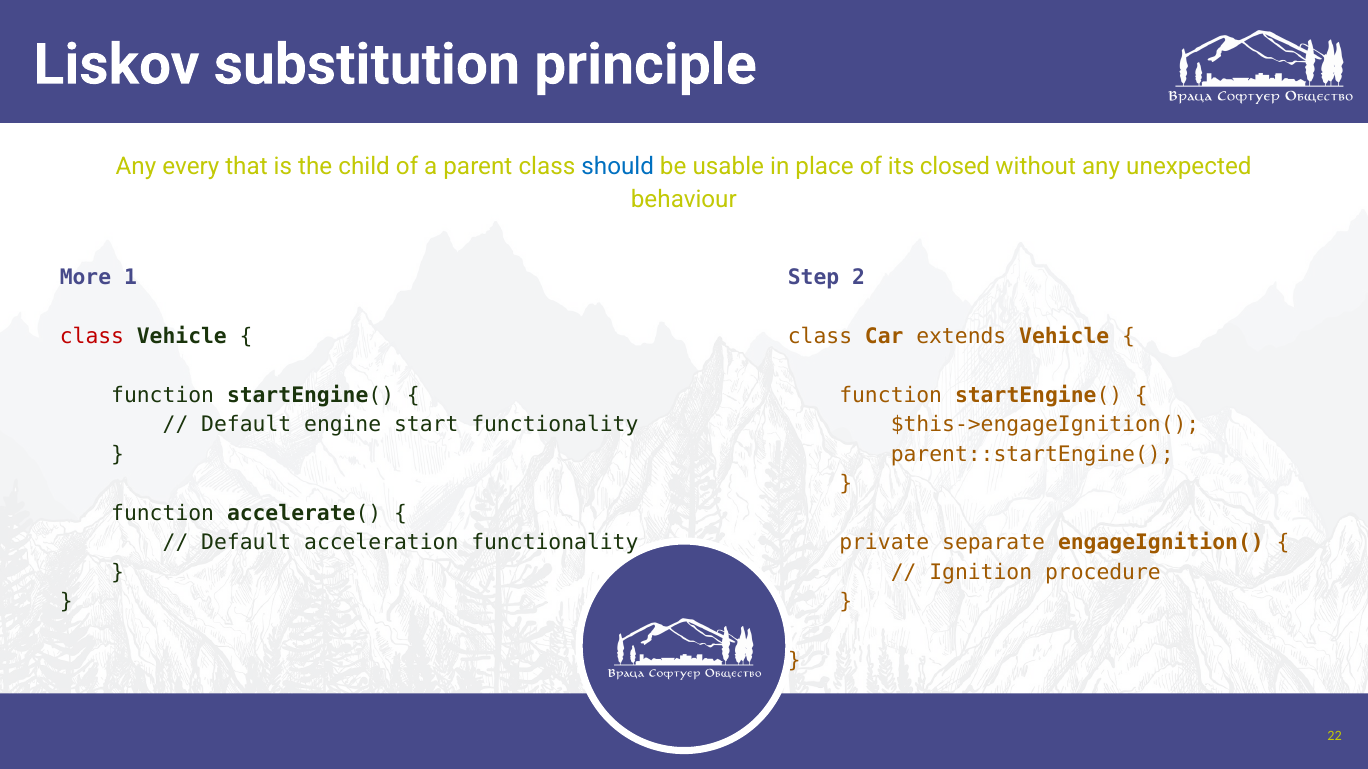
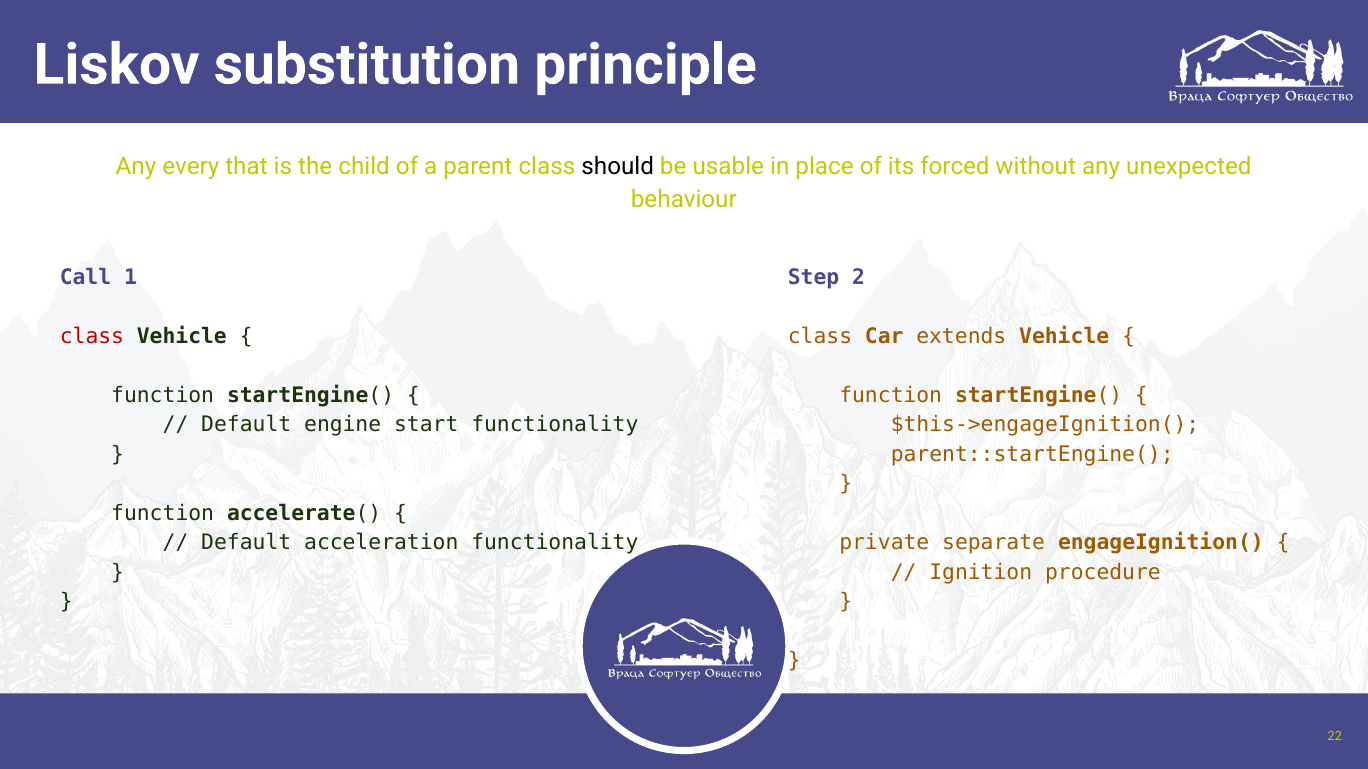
should colour: blue -> black
closed: closed -> forced
More: More -> Call
